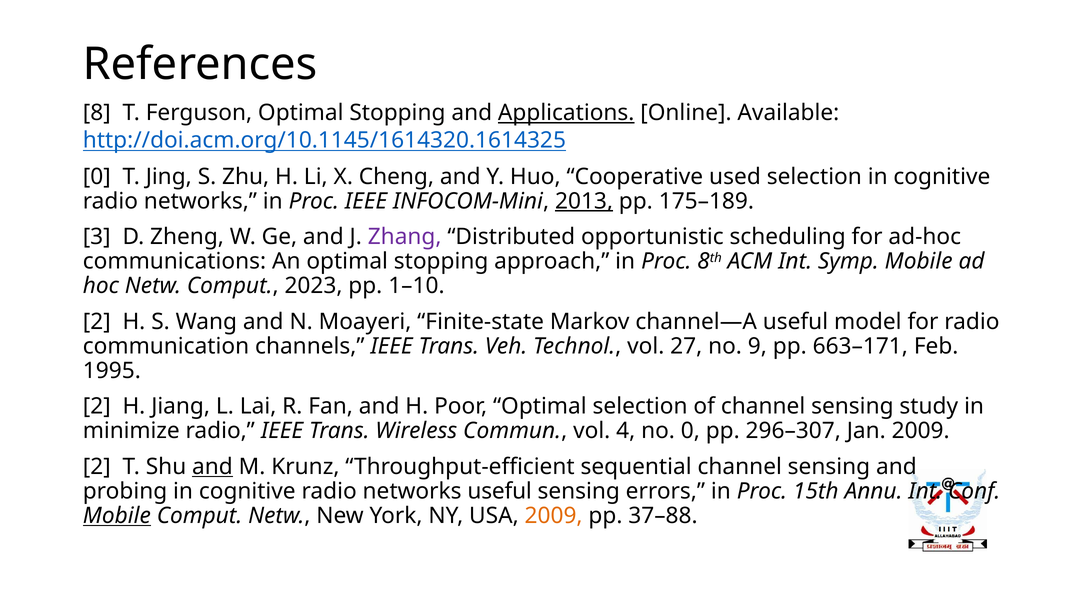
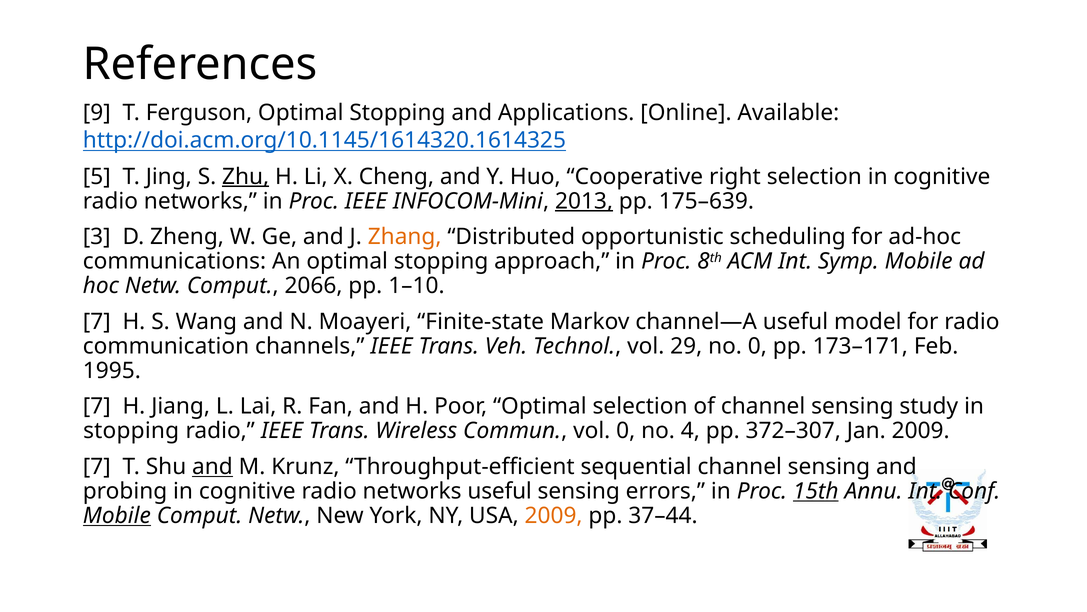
8: 8 -> 9
Applications underline: present -> none
0 at (97, 176): 0 -> 5
Zhu underline: none -> present
used: used -> right
175–189: 175–189 -> 175–639
Zhang colour: purple -> orange
2023: 2023 -> 2066
2 at (97, 321): 2 -> 7
27: 27 -> 29
no 9: 9 -> 0
663–171: 663–171 -> 173–171
2 at (97, 406): 2 -> 7
minimize at (131, 431): minimize -> stopping
vol 4: 4 -> 0
no 0: 0 -> 4
296–307: 296–307 -> 372–307
2 at (97, 466): 2 -> 7
15th underline: none -> present
37–88: 37–88 -> 37–44
